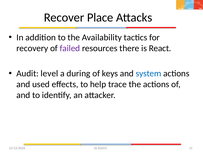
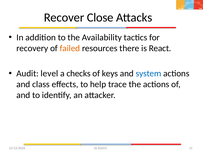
Place: Place -> Close
failed colour: purple -> orange
during: during -> checks
used: used -> class
